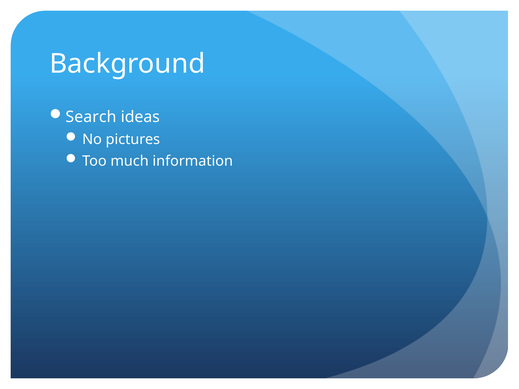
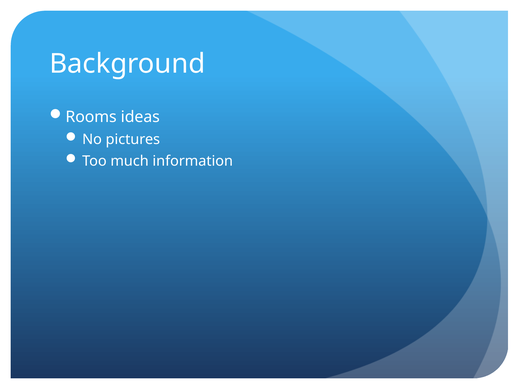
Search: Search -> Rooms
